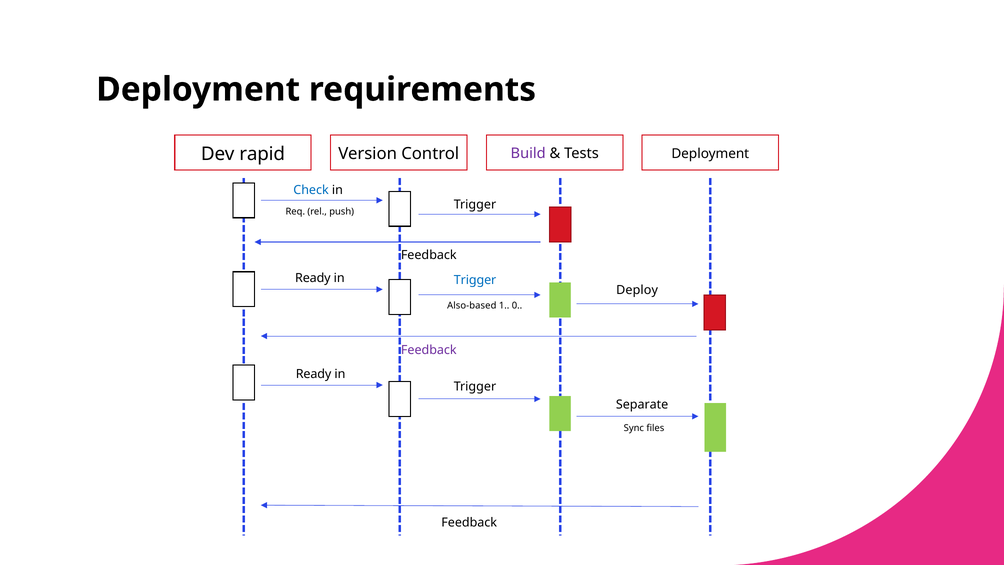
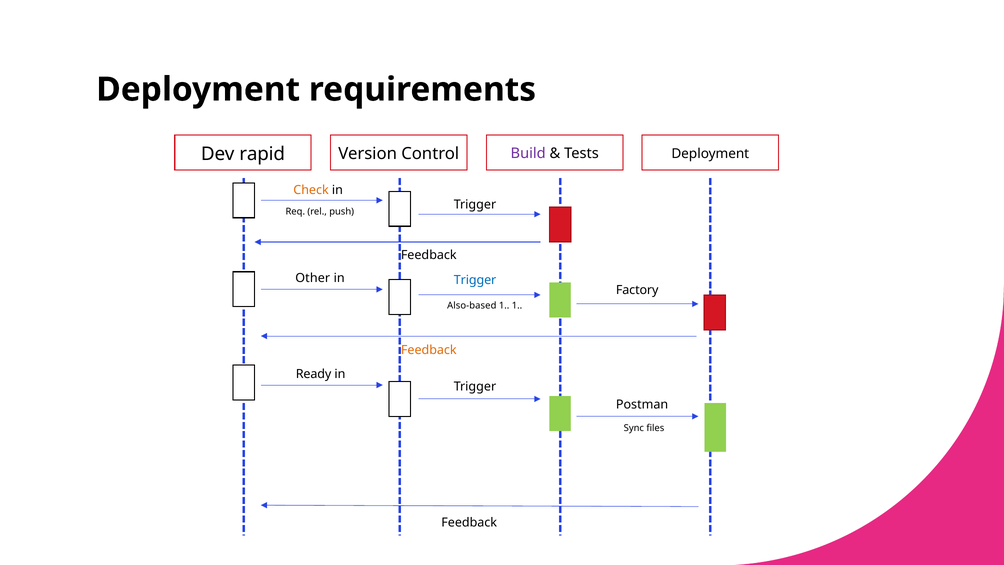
Check colour: blue -> orange
Ready at (313, 278): Ready -> Other
Deploy: Deploy -> Factory
1 0: 0 -> 1
Feedback at (429, 350) colour: purple -> orange
Separate: Separate -> Postman
